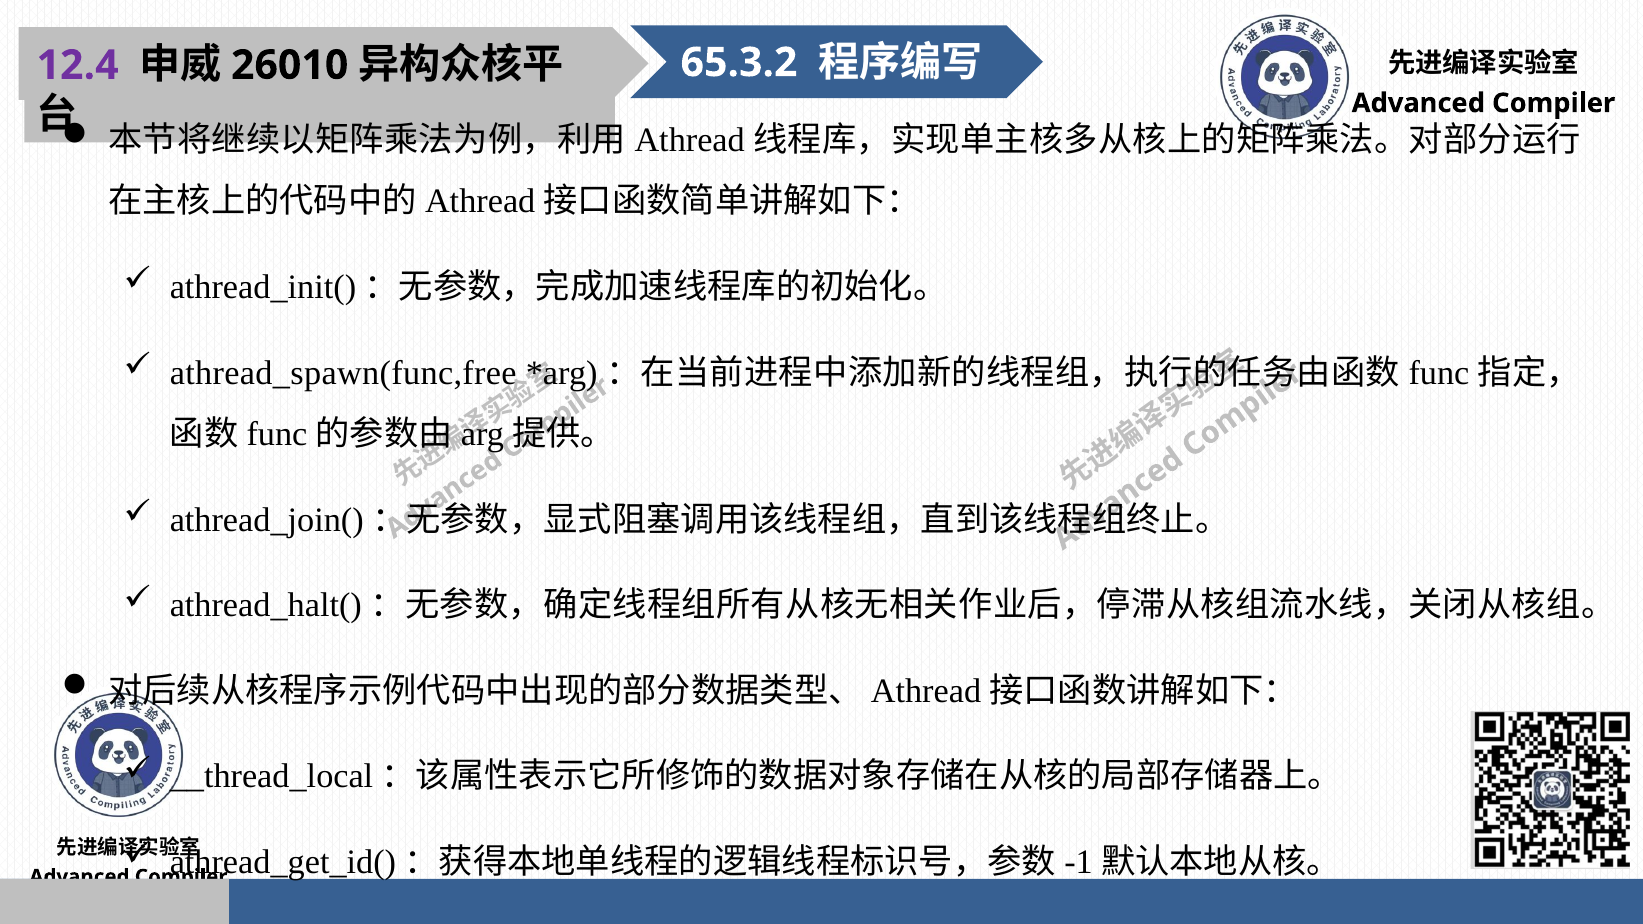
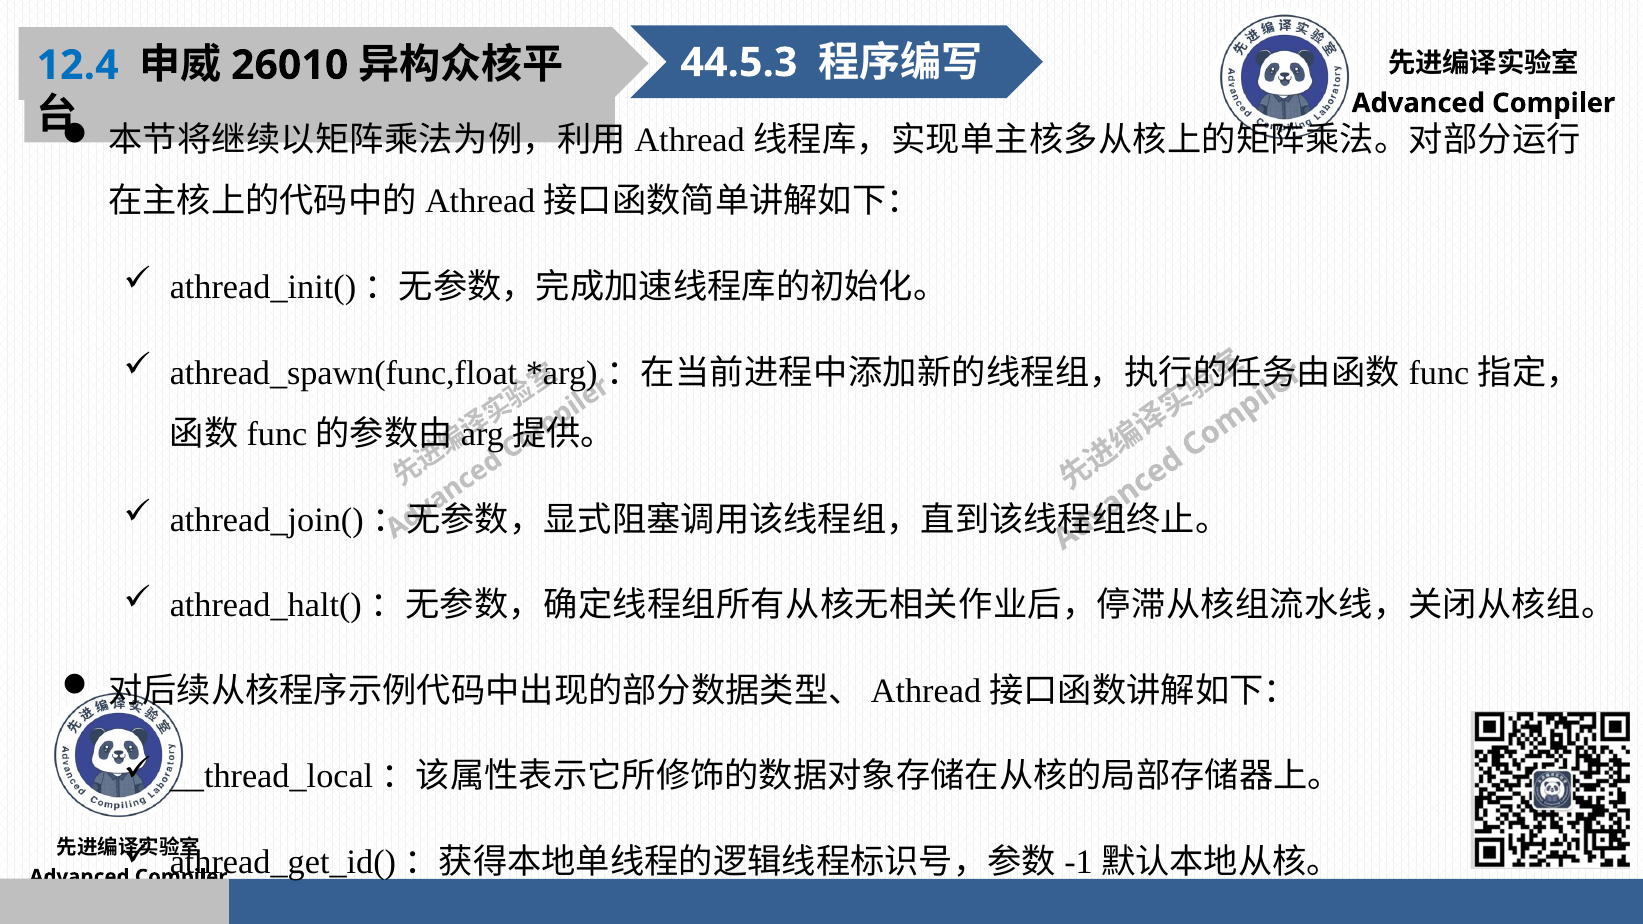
65.3.2: 65.3.2 -> 44.5.3
12.4 colour: purple -> blue
athread_spawn(func,free: athread_spawn(func,free -> athread_spawn(func,float
